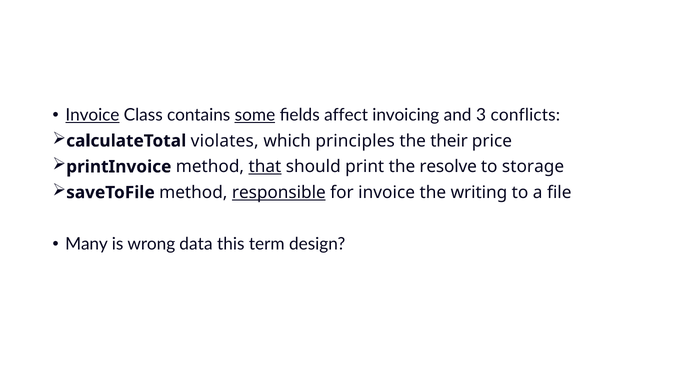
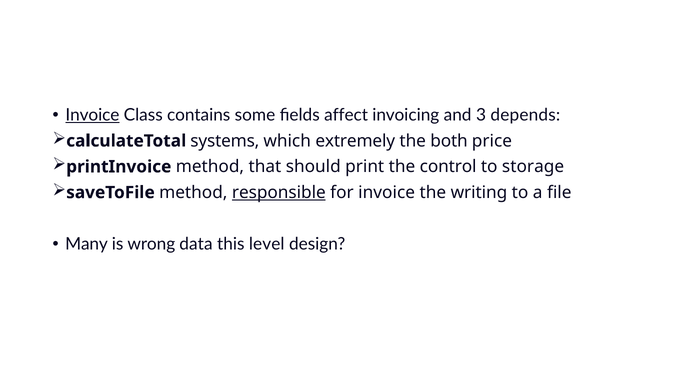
some underline: present -> none
conflicts: conflicts -> depends
violates: violates -> systems
principles: principles -> extremely
their: their -> both
that underline: present -> none
resolve: resolve -> control
term: term -> level
